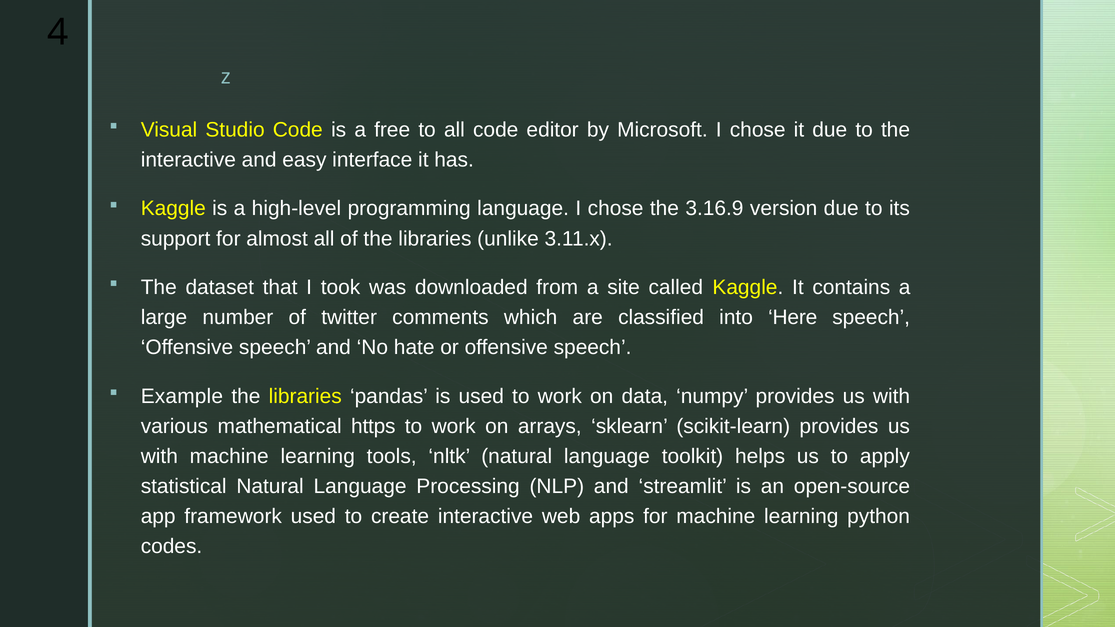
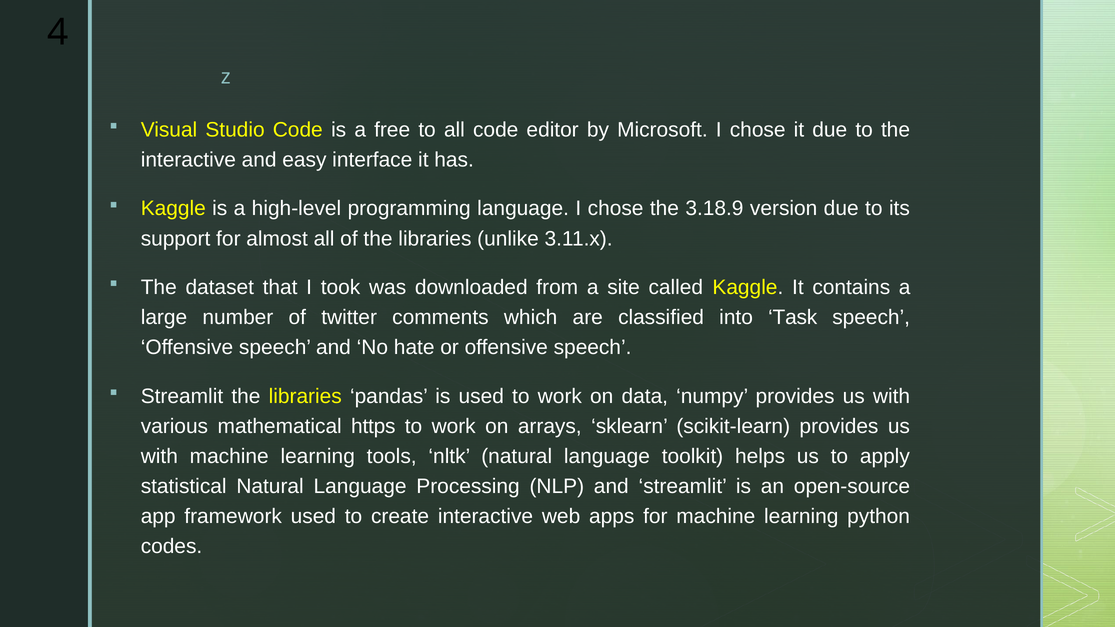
3.16.9: 3.16.9 -> 3.18.9
Here: Here -> Task
Example at (182, 396): Example -> Streamlit
